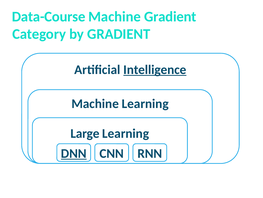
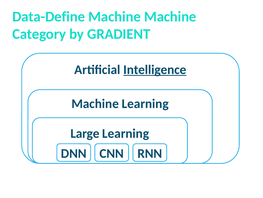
Data-Course: Data-Course -> Data-Define
Machine Gradient: Gradient -> Machine
DNN underline: present -> none
